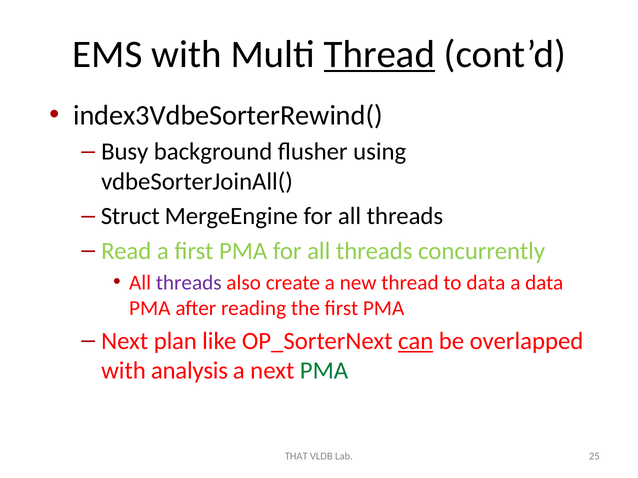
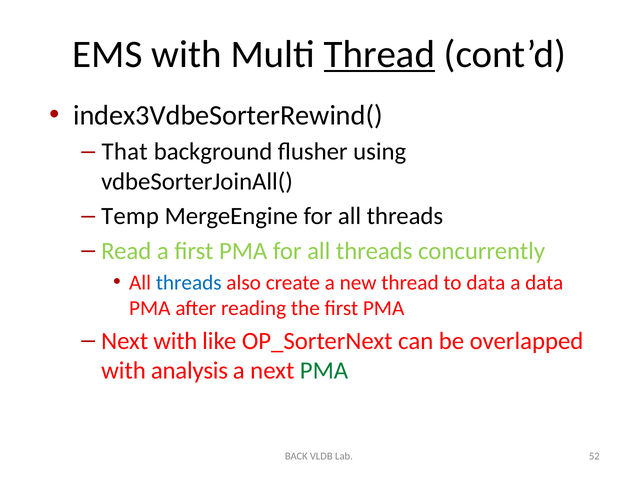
Busy: Busy -> That
Struct: Struct -> Temp
threads at (189, 283) colour: purple -> blue
Next plan: plan -> with
can underline: present -> none
THAT: THAT -> BACK
25: 25 -> 52
